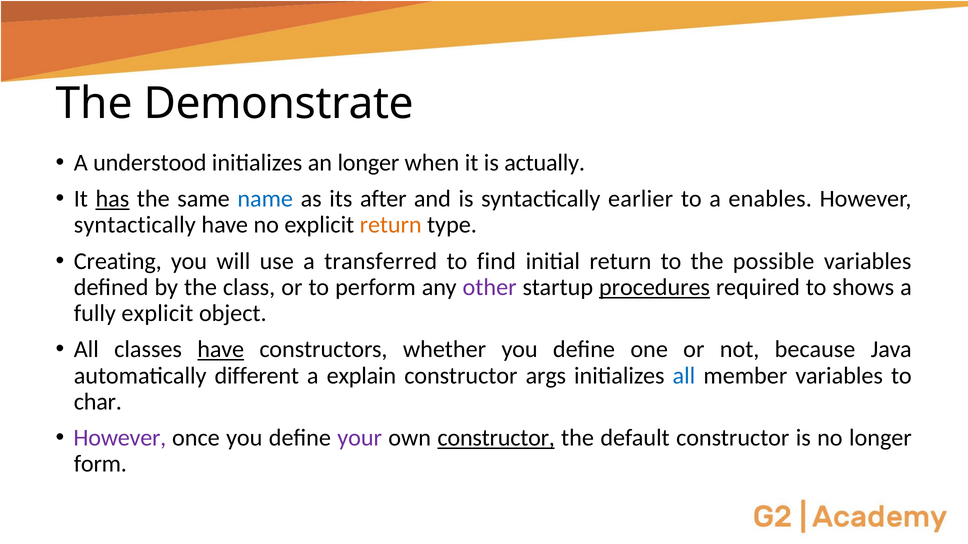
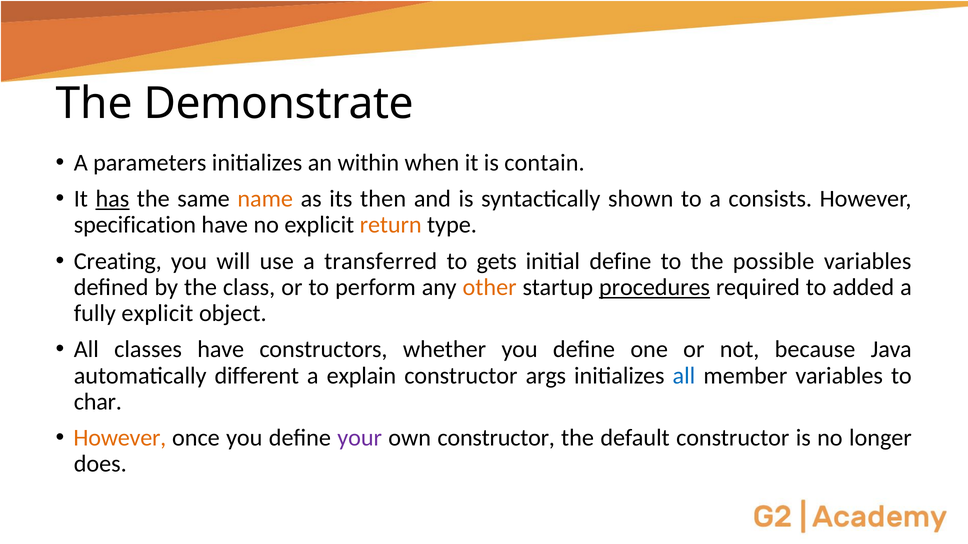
understood: understood -> parameters
an longer: longer -> within
actually: actually -> contain
name colour: blue -> orange
after: after -> then
earlier: earlier -> shown
enables: enables -> consists
syntactically at (135, 225): syntactically -> specification
find: find -> gets
initial return: return -> define
other colour: purple -> orange
shows: shows -> added
have at (221, 350) underline: present -> none
However at (120, 438) colour: purple -> orange
constructor at (496, 438) underline: present -> none
form: form -> does
